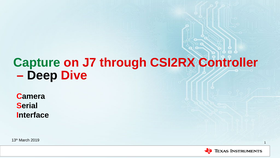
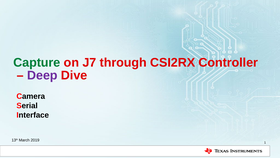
Deep colour: black -> purple
